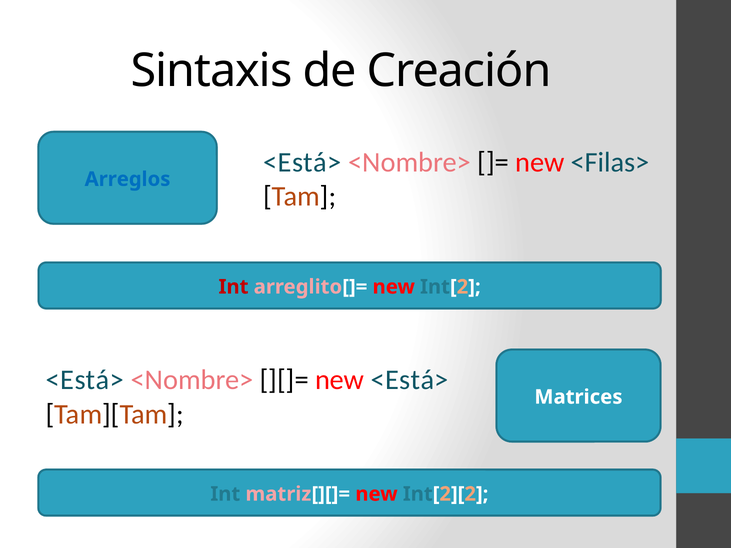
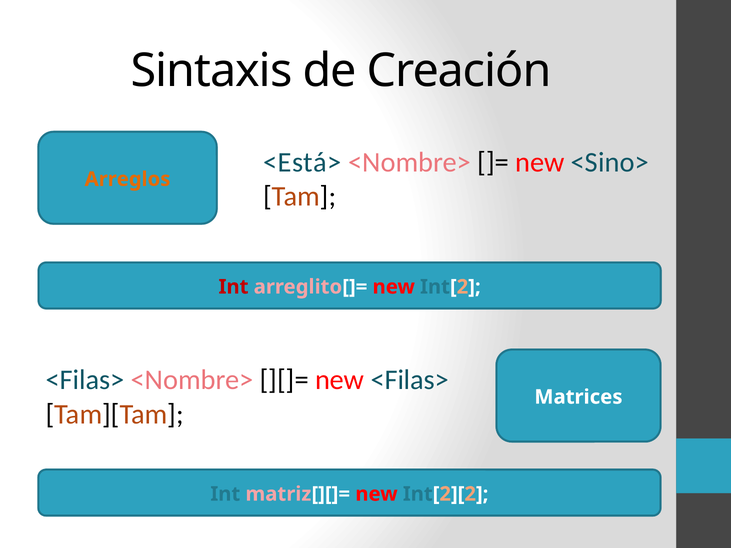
<Filas>: <Filas> -> <Sino>
Arreglos colour: blue -> orange
<Está> at (85, 380): <Está> -> <Filas>
new <Está>: <Está> -> <Filas>
